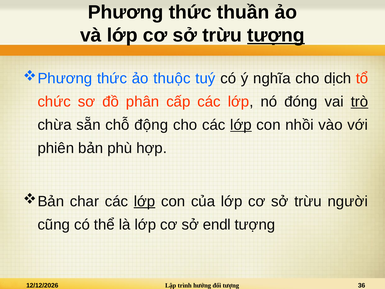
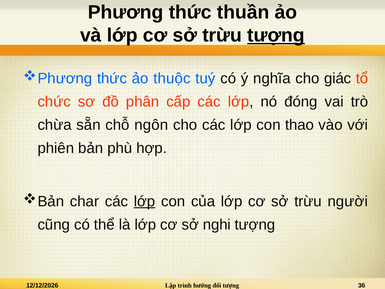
dịch: dịch -> giác
trò underline: present -> none
động: động -> ngôn
lớp at (241, 125) underline: present -> none
nhồi: nhồi -> thao
endl: endl -> nghi
